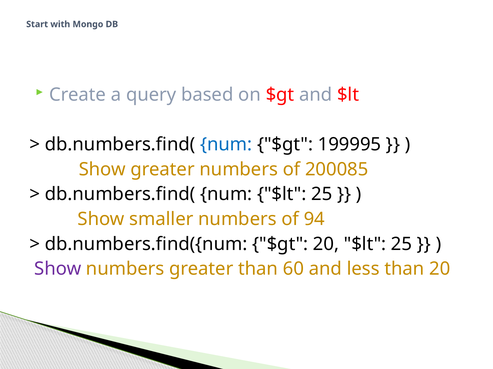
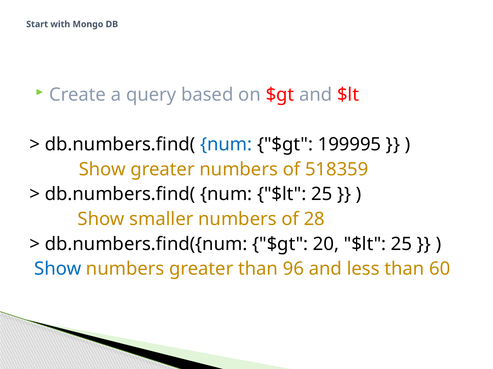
200085: 200085 -> 518359
94: 94 -> 28
Show at (58, 269) colour: purple -> blue
60: 60 -> 96
than 20: 20 -> 60
